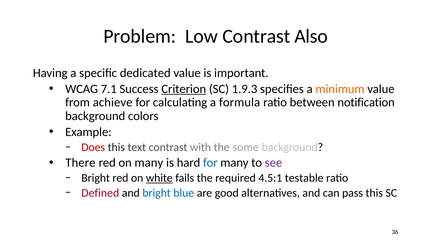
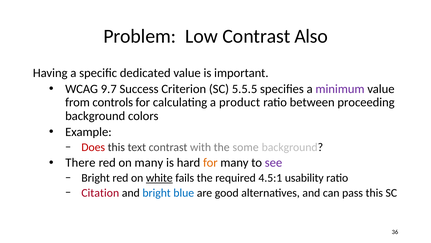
7.1: 7.1 -> 9.7
Criterion underline: present -> none
1.9.3: 1.9.3 -> 5.5.5
minimum colour: orange -> purple
achieve: achieve -> controls
formula: formula -> product
notification: notification -> proceeding
for at (210, 162) colour: blue -> orange
testable: testable -> usability
Defined: Defined -> Citation
